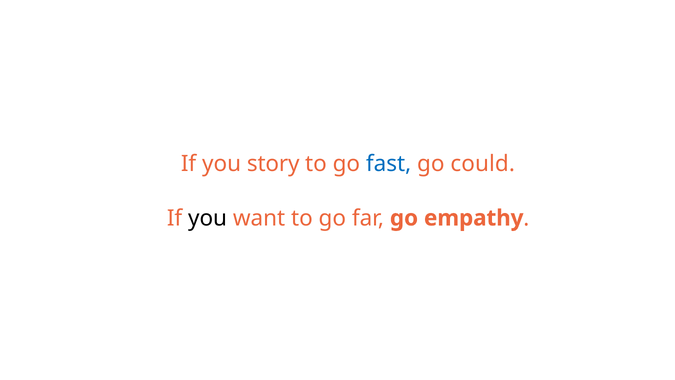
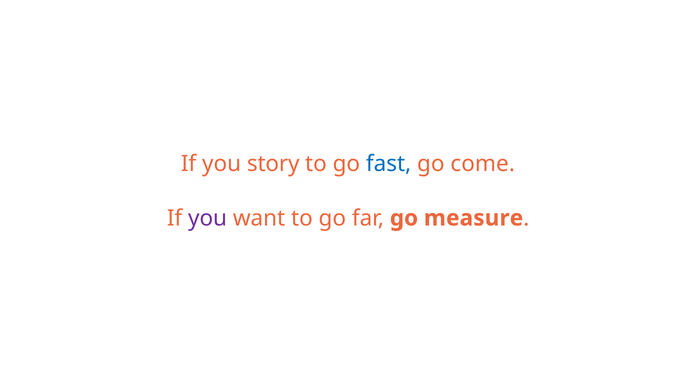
could: could -> come
you at (208, 218) colour: black -> purple
empathy: empathy -> measure
